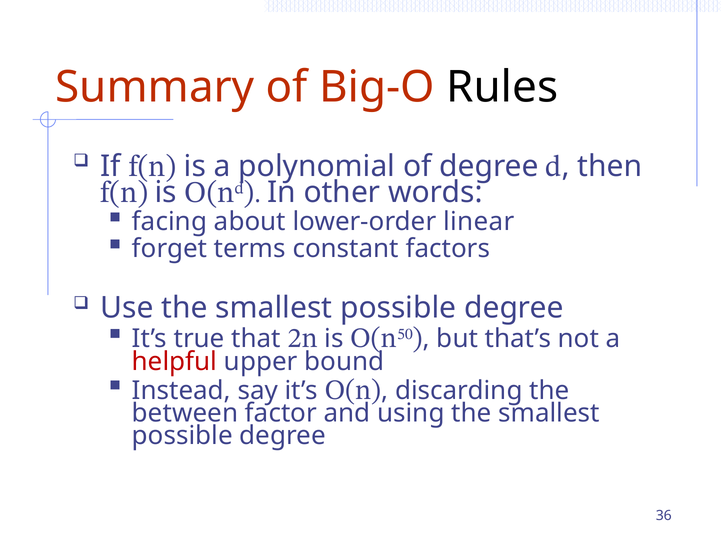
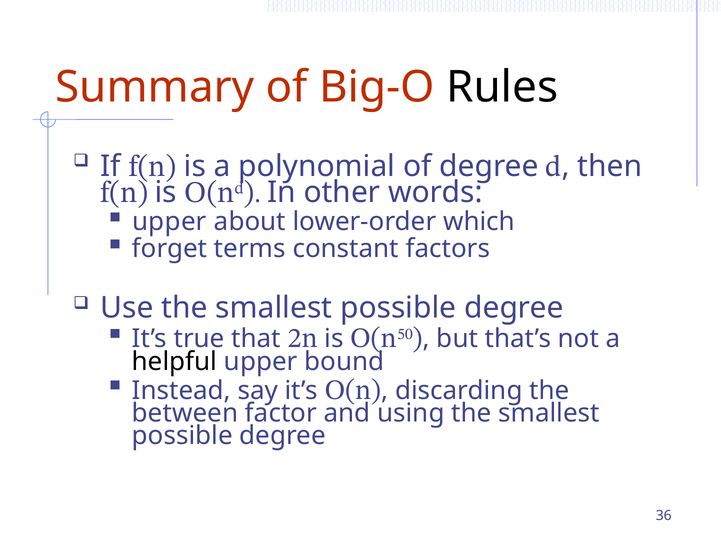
facing at (170, 222): facing -> upper
linear: linear -> which
helpful colour: red -> black
